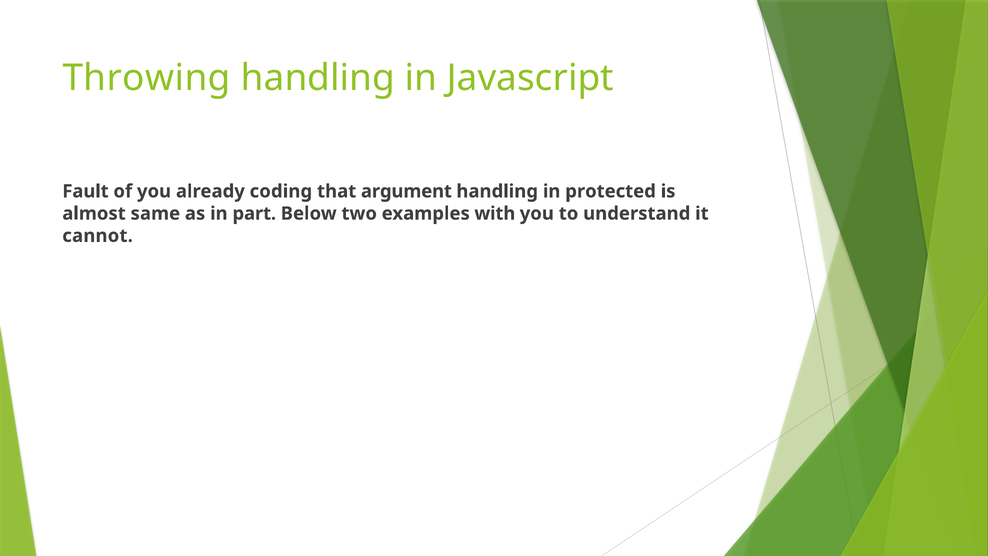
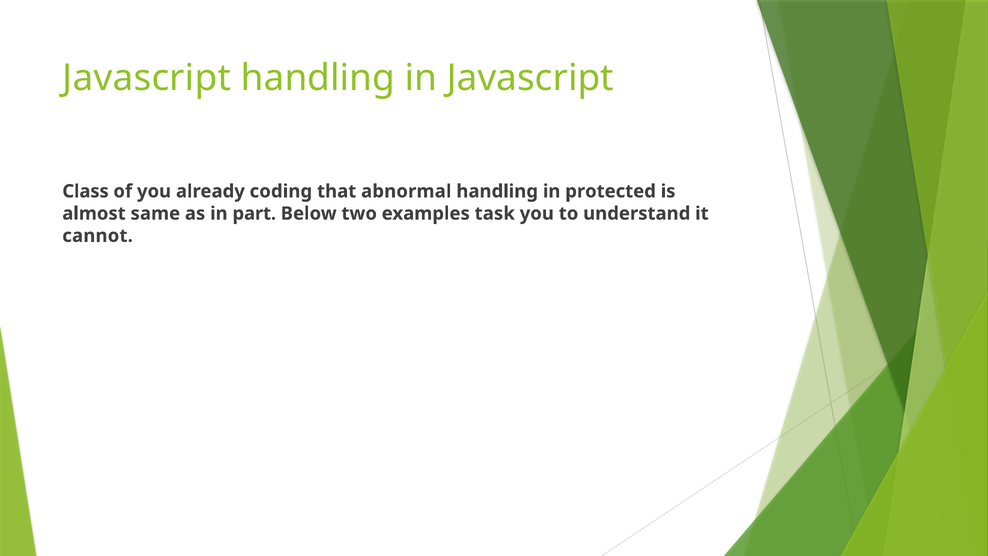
Throwing at (147, 78): Throwing -> Javascript
Fault: Fault -> Class
argument: argument -> abnormal
with: with -> task
